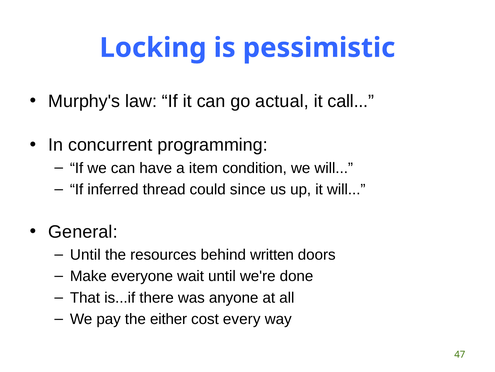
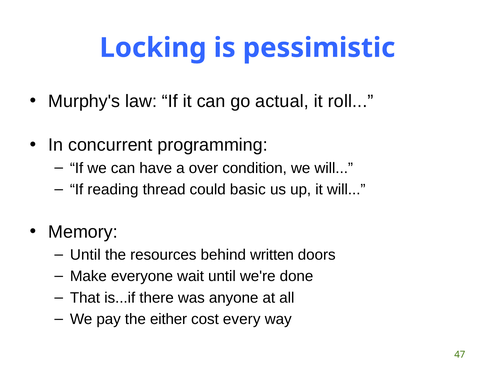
call: call -> roll
item: item -> over
inferred: inferred -> reading
since: since -> basic
General: General -> Memory
